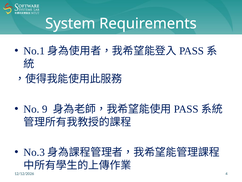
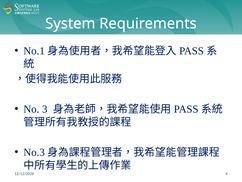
9: 9 -> 3
